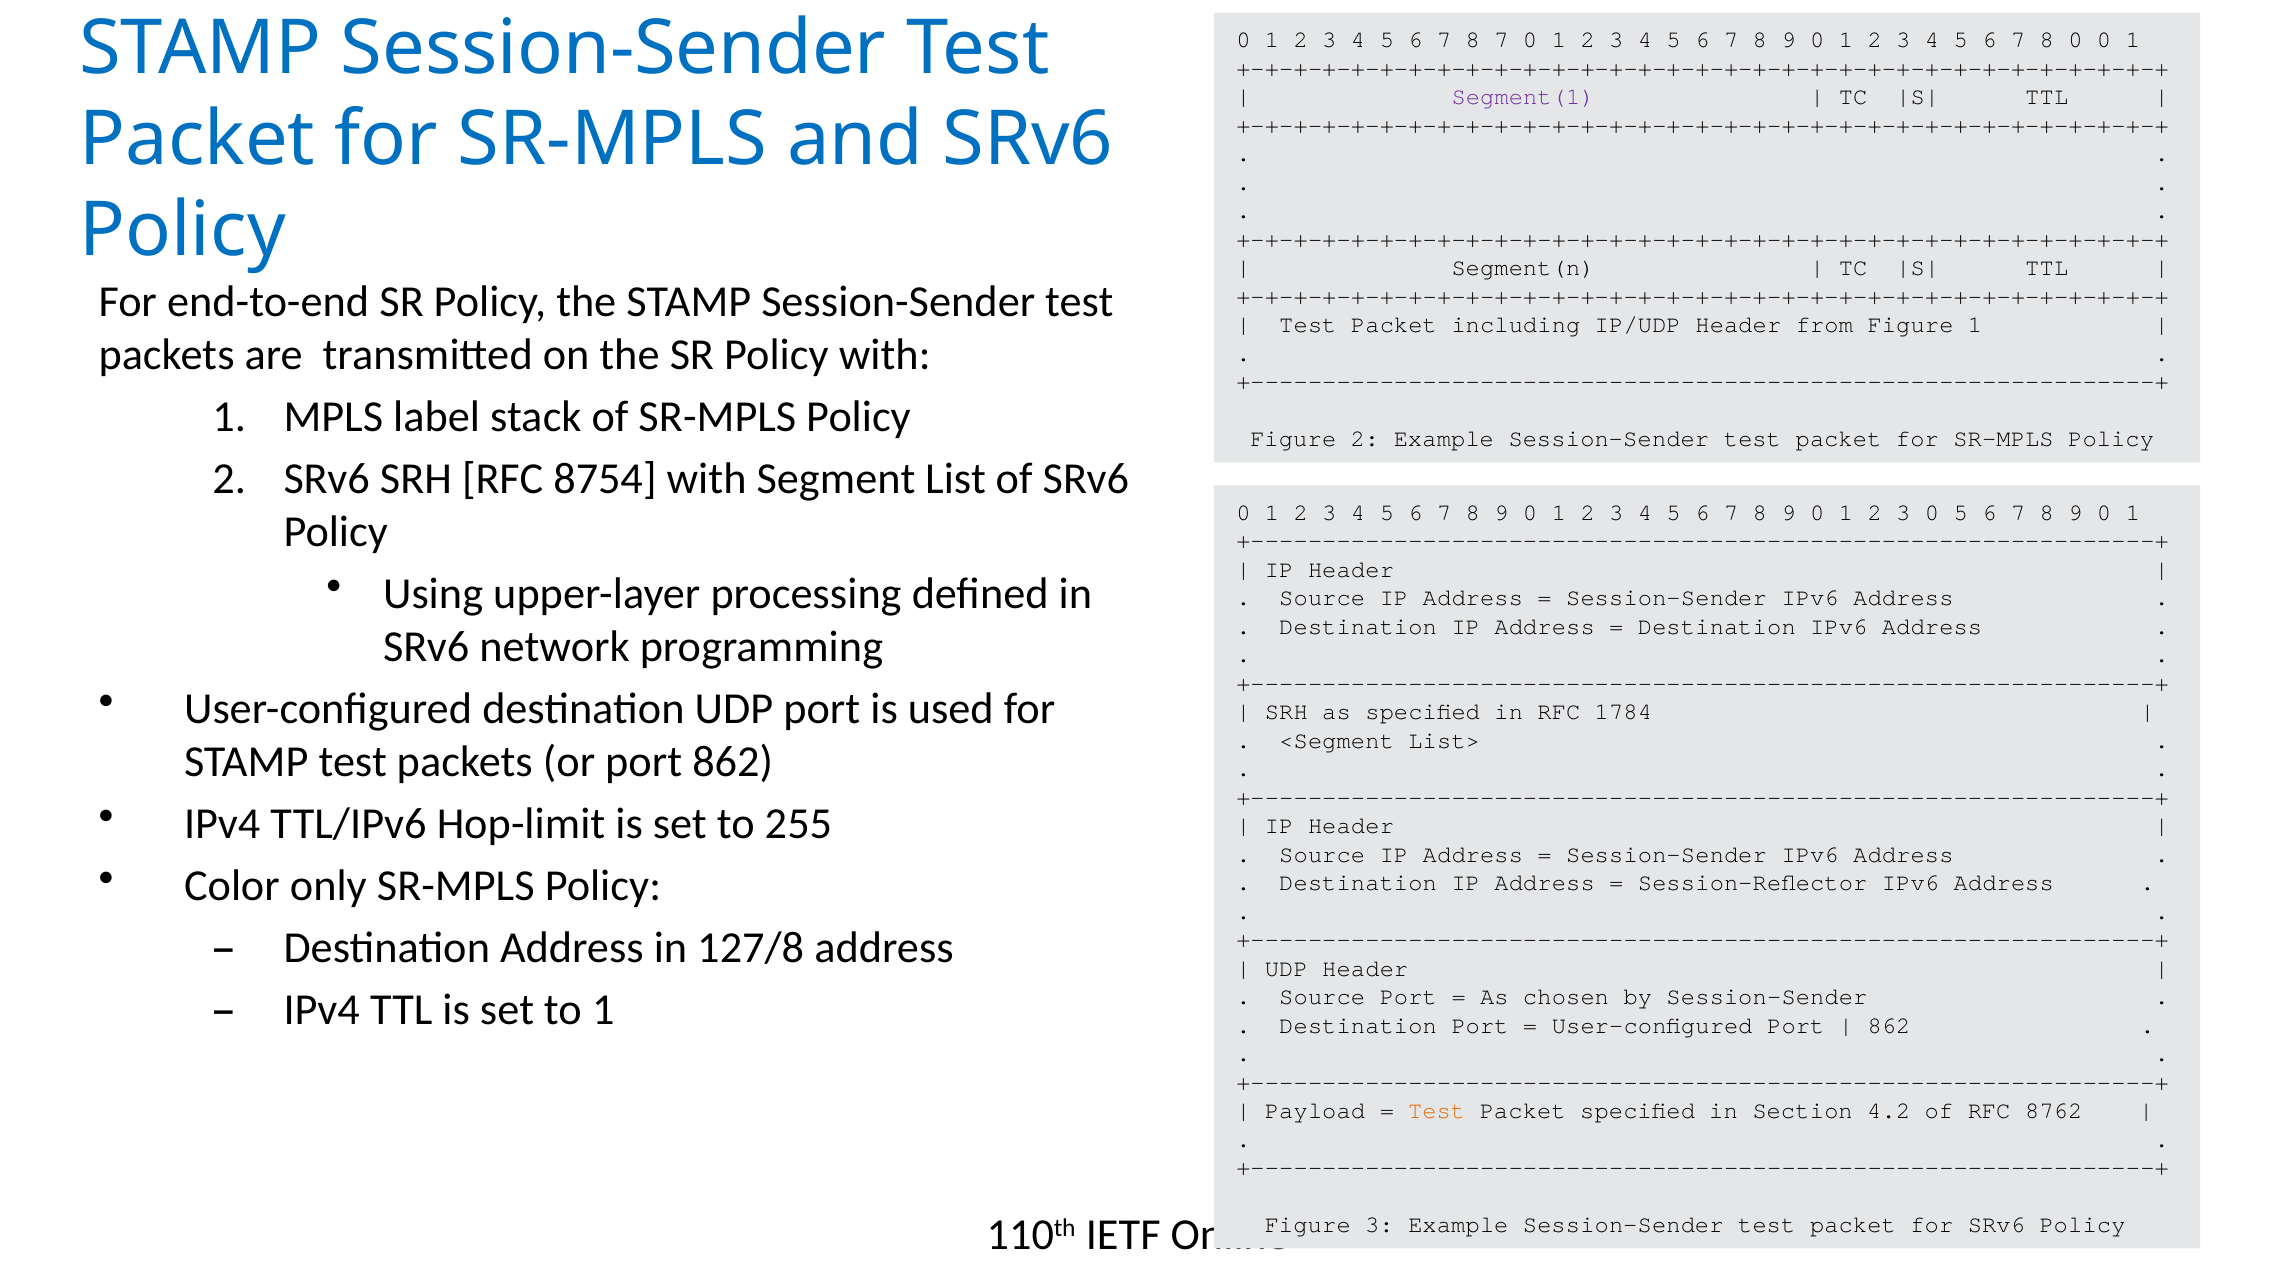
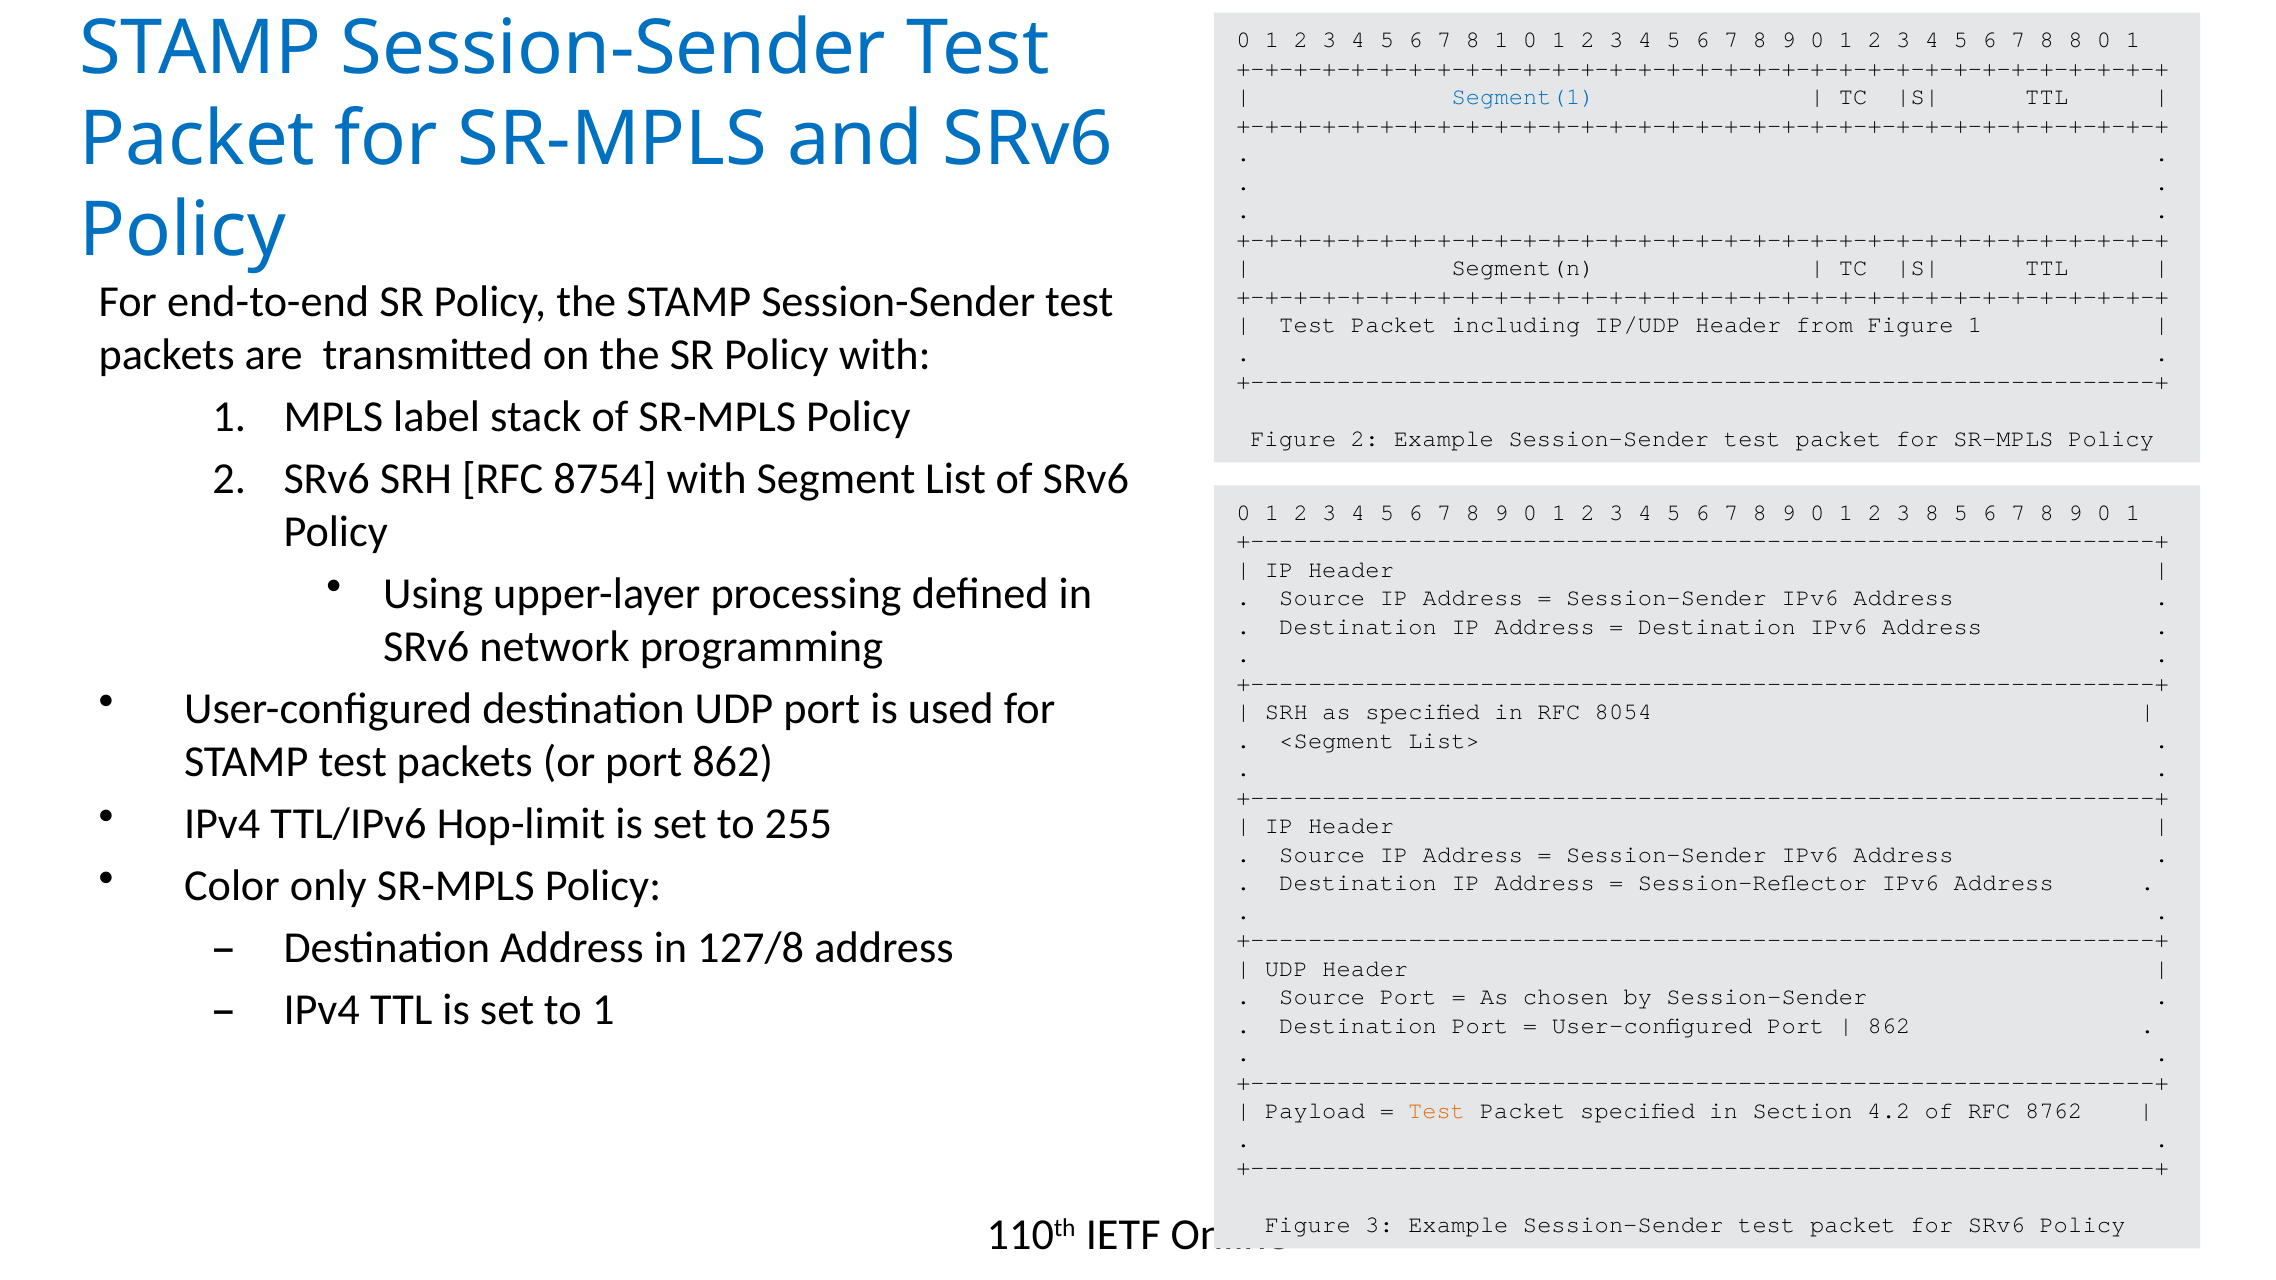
8 7: 7 -> 1
8 0: 0 -> 8
Segment(1 colour: purple -> blue
3 0: 0 -> 8
1784: 1784 -> 8054
